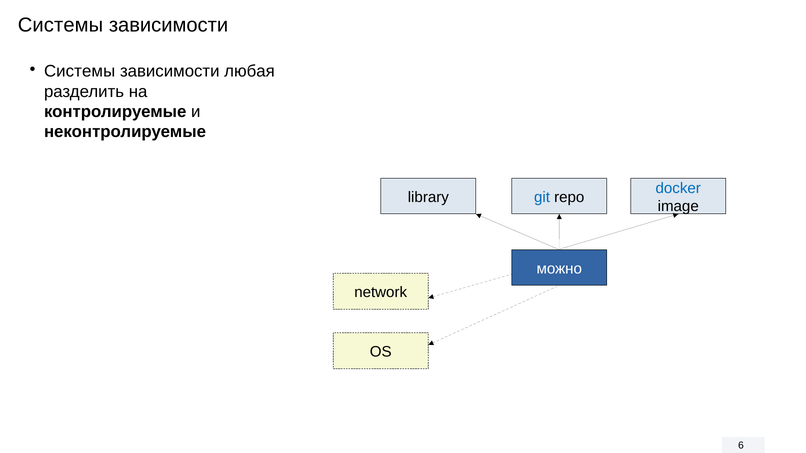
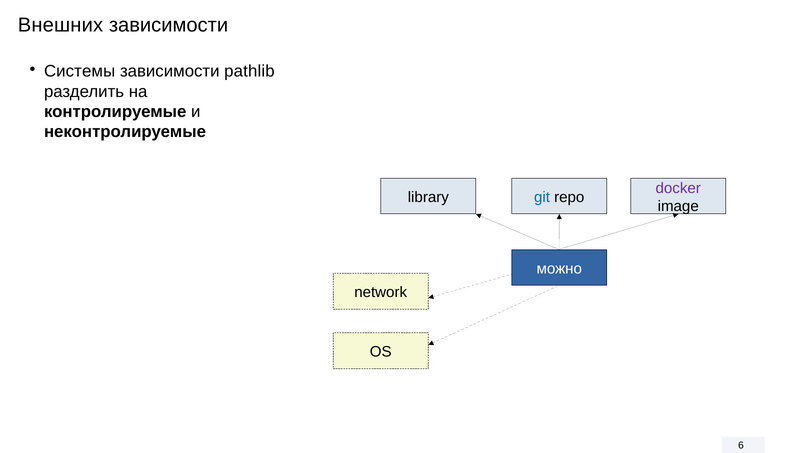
Системы at (60, 25): Системы -> Внешних
любая: любая -> pathlib
docker colour: blue -> purple
